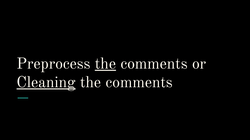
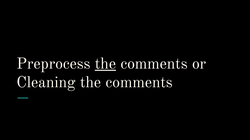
Cleaning underline: present -> none
